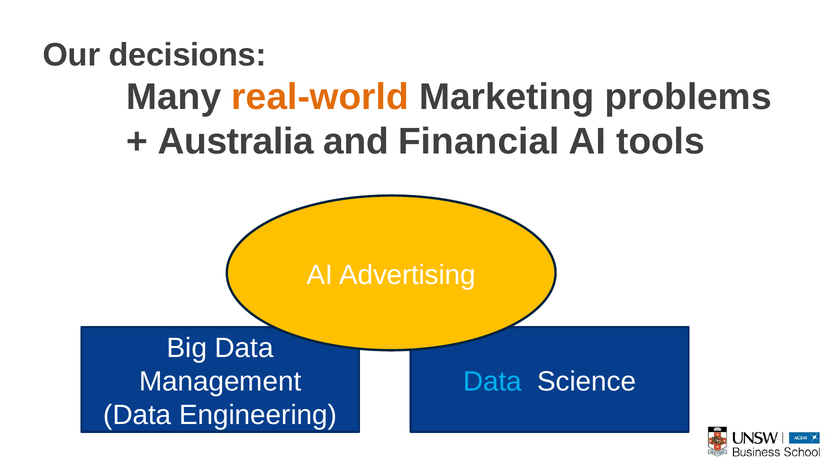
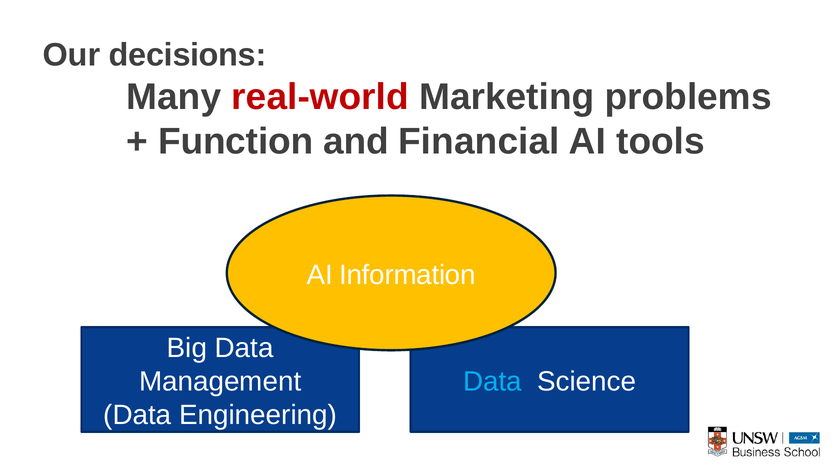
real-world colour: orange -> red
Australia: Australia -> Function
Advertising: Advertising -> Information
